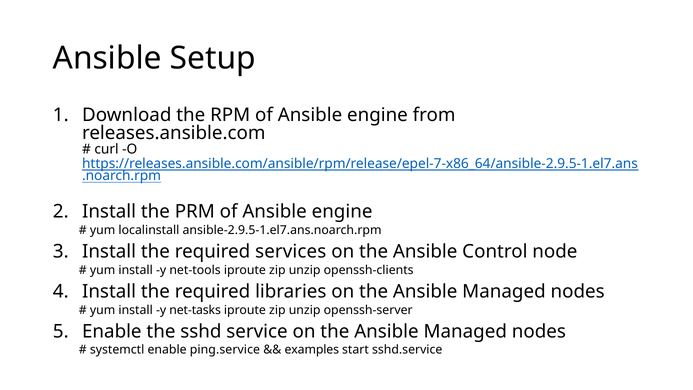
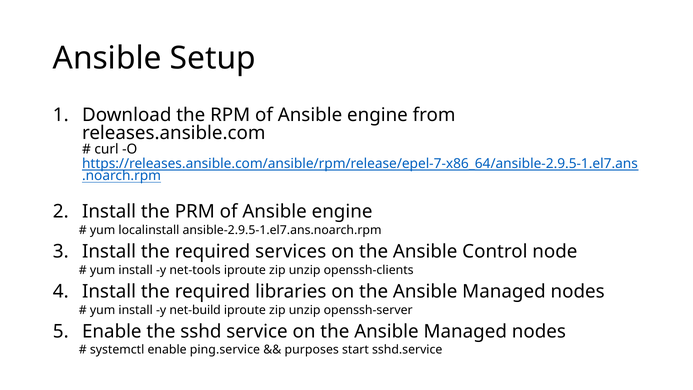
net-tasks: net-tasks -> net-build
examples: examples -> purposes
